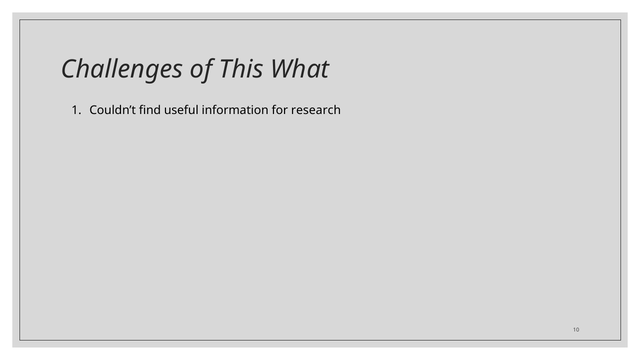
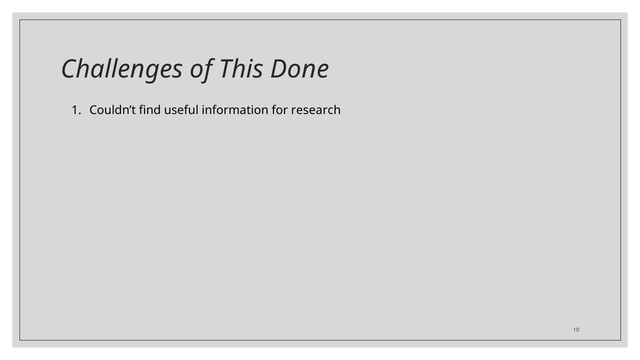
What: What -> Done
